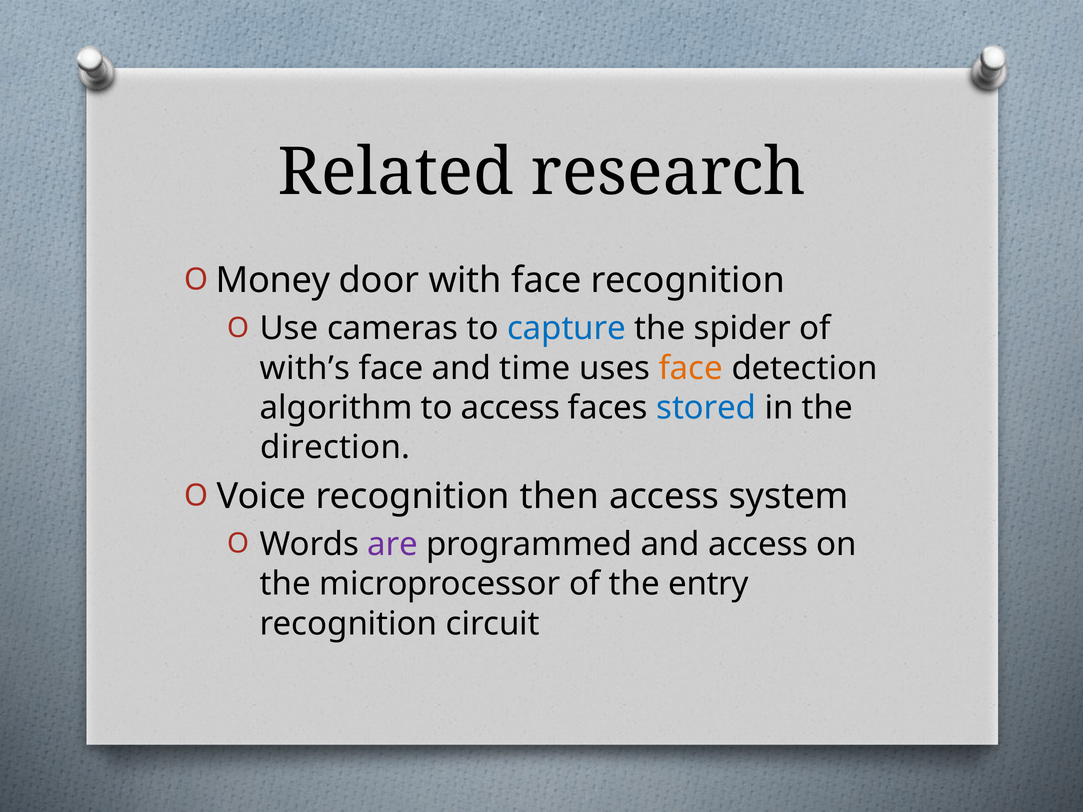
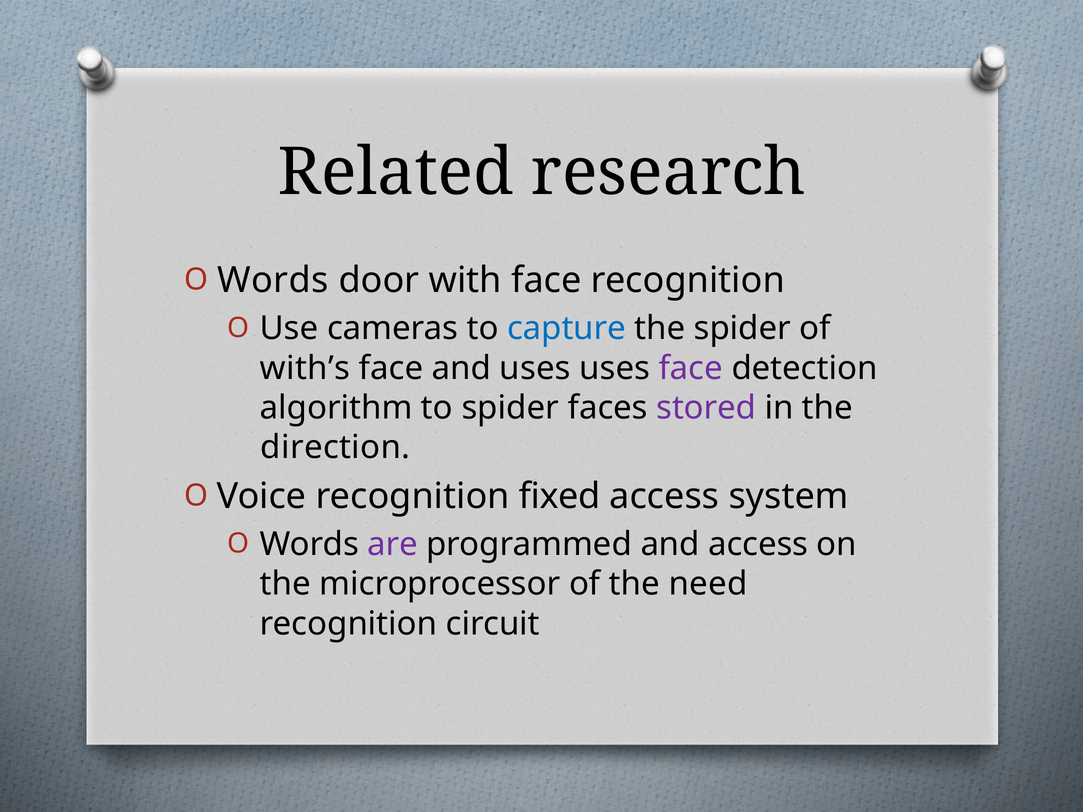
Money at (273, 281): Money -> Words
and time: time -> uses
face at (691, 368) colour: orange -> purple
to access: access -> spider
stored colour: blue -> purple
then: then -> fixed
entry: entry -> need
